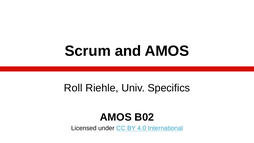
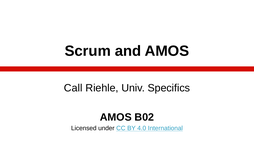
Roll: Roll -> Call
